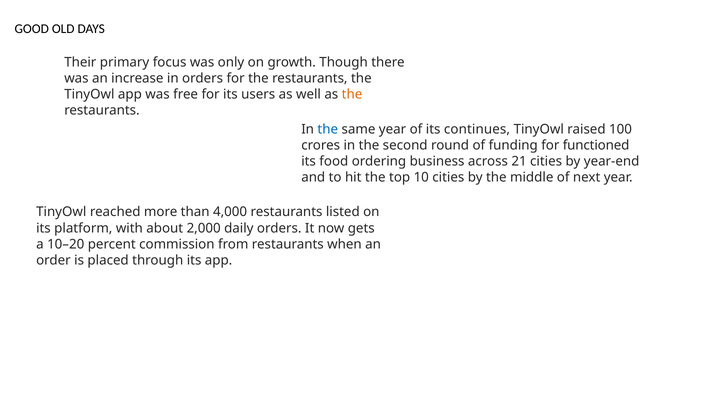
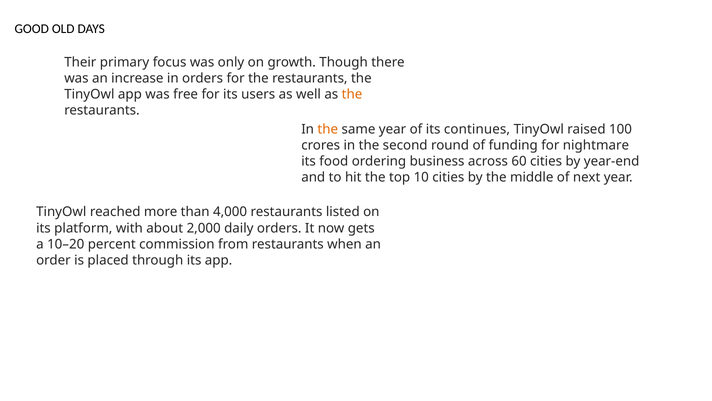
the at (328, 129) colour: blue -> orange
functioned: functioned -> nightmare
21: 21 -> 60
